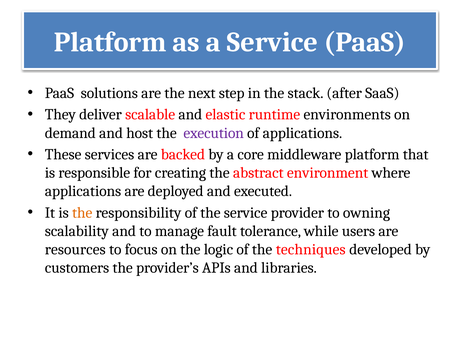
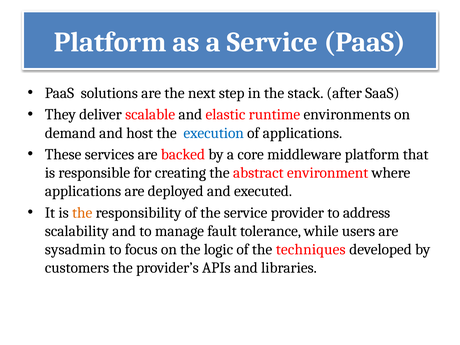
execution colour: purple -> blue
owning: owning -> address
resources: resources -> sysadmin
